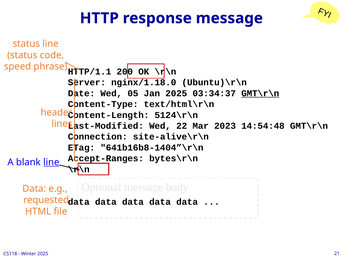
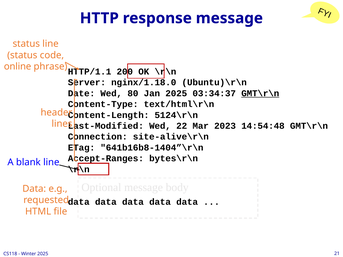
speed: speed -> online
05: 05 -> 80
line at (51, 162) underline: present -> none
